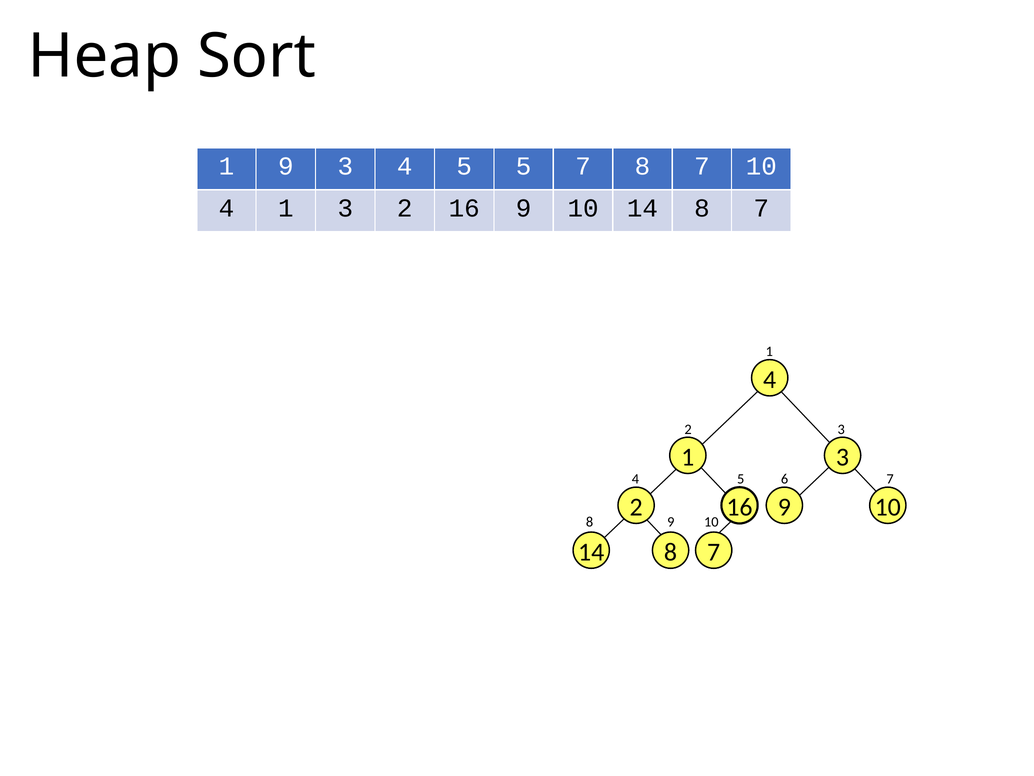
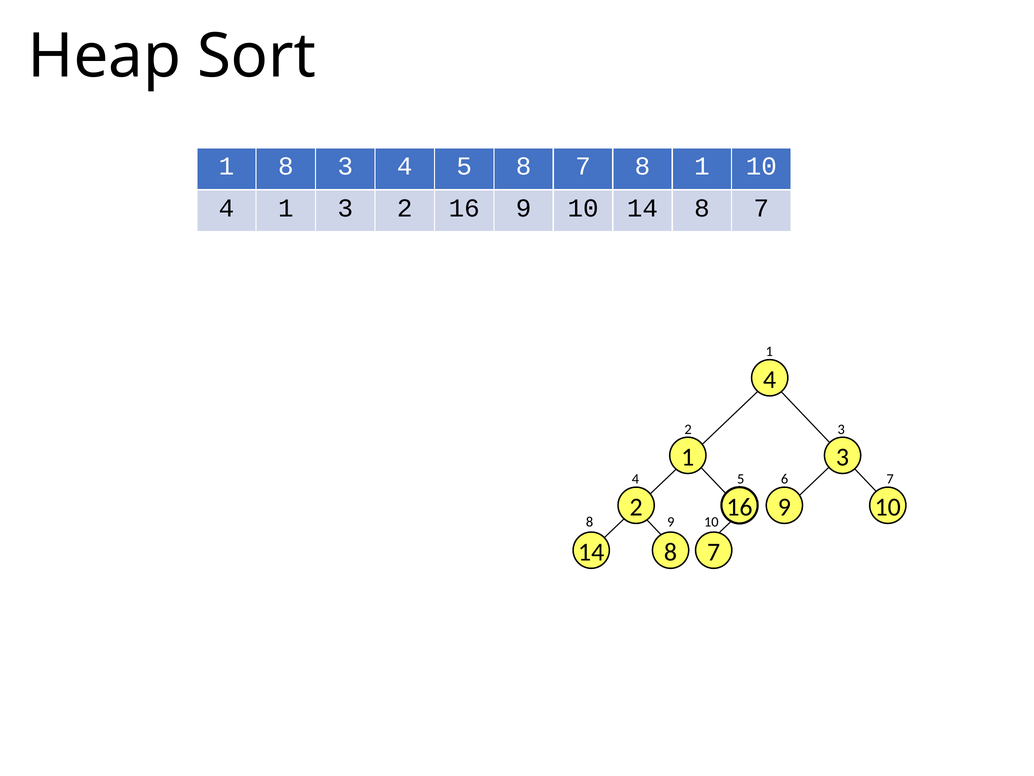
1 9: 9 -> 8
5 5: 5 -> 8
7 8 7: 7 -> 1
